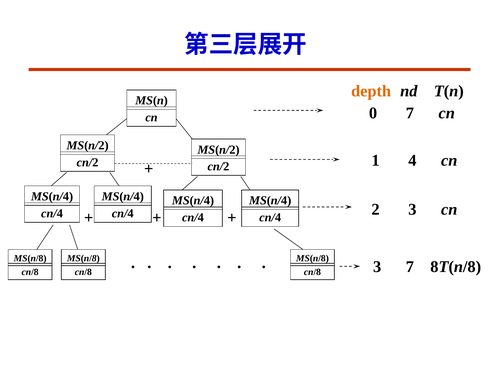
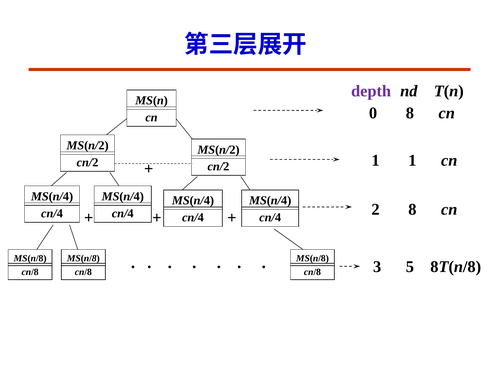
depth colour: orange -> purple
0 7: 7 -> 8
1 4: 4 -> 1
2 3: 3 -> 8
3 7: 7 -> 5
